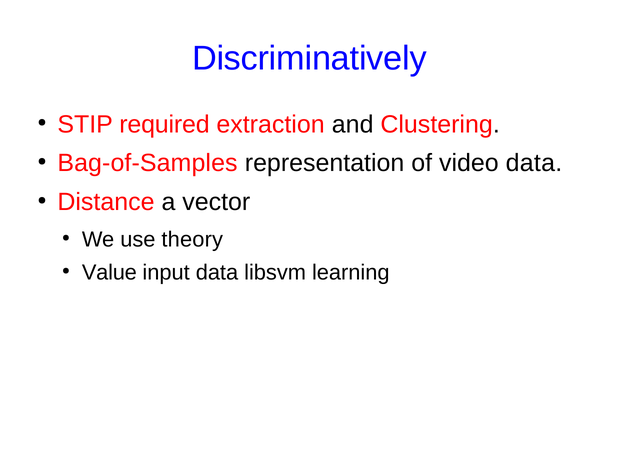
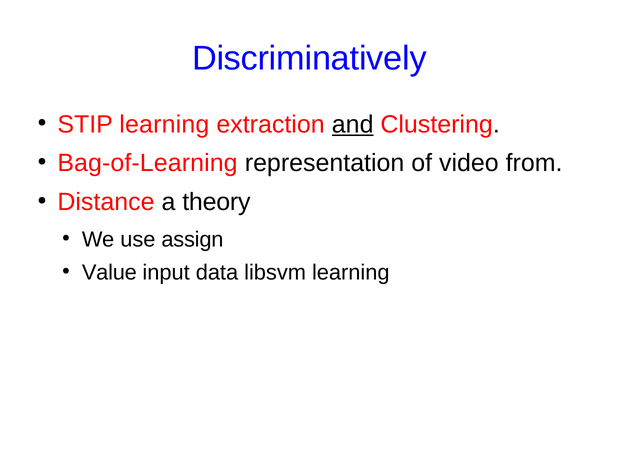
STIP required: required -> learning
and underline: none -> present
Bag-of-Samples: Bag-of-Samples -> Bag-of-Learning
video data: data -> from
vector: vector -> theory
theory: theory -> assign
